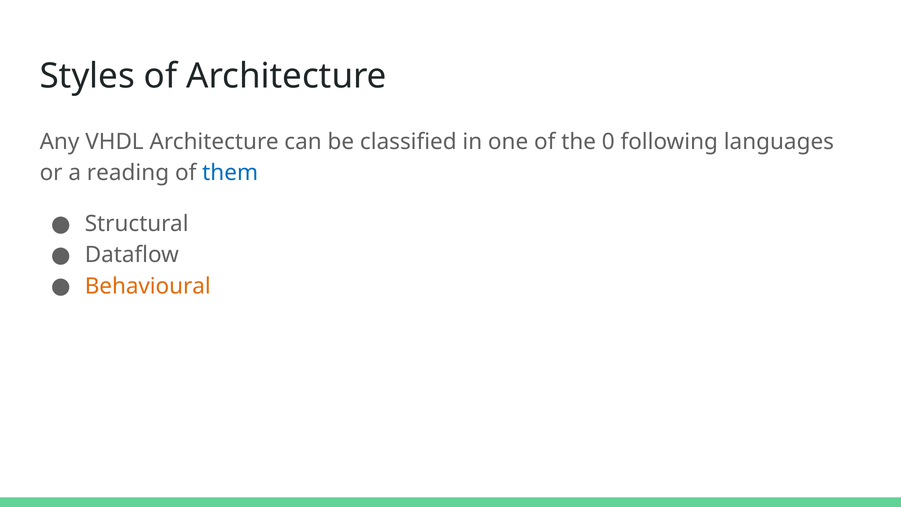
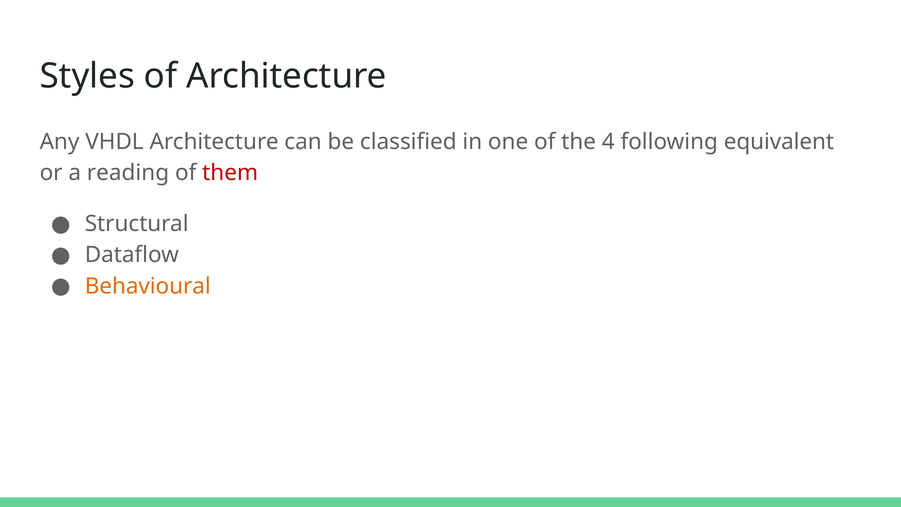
0: 0 -> 4
languages: languages -> equivalent
them colour: blue -> red
